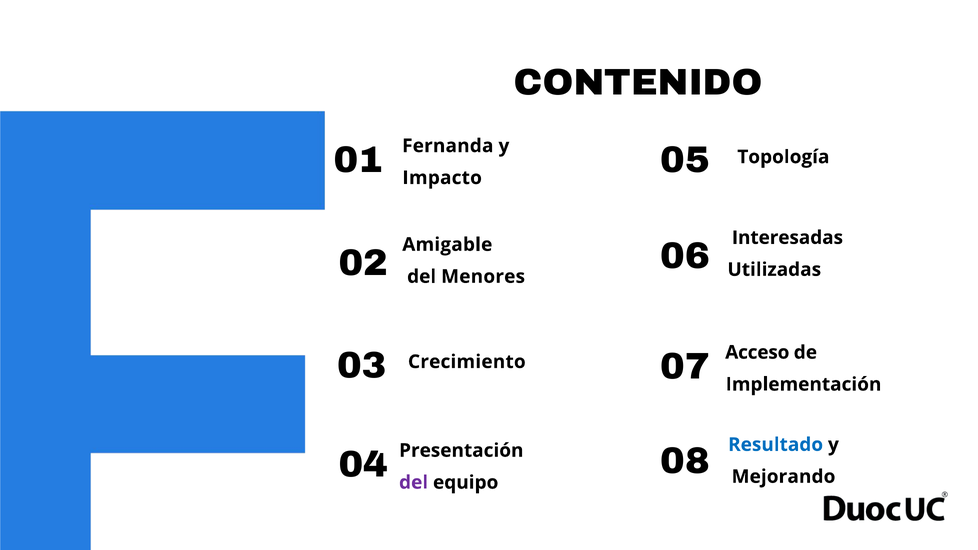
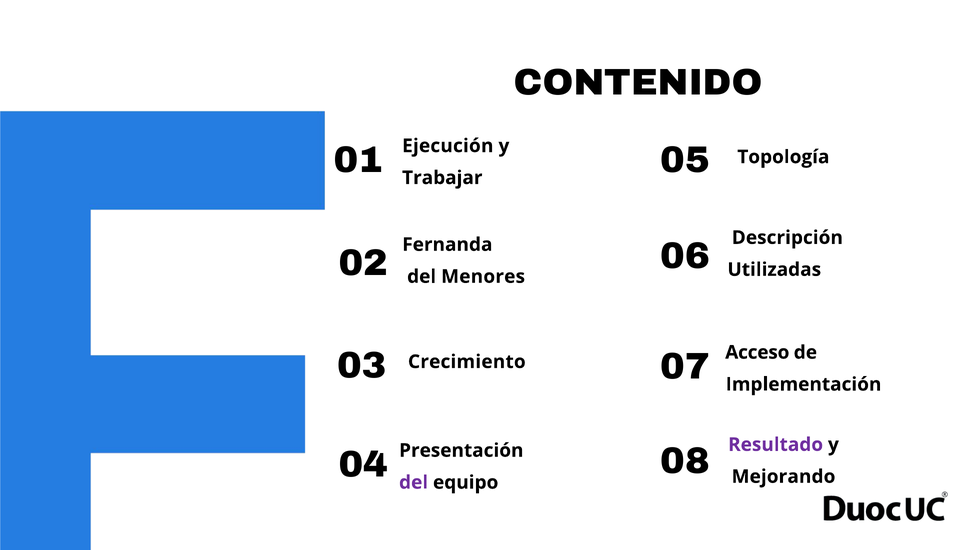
Fernanda: Fernanda -> Ejecución
Impacto: Impacto -> Trabajar
Interesadas: Interesadas -> Descripción
Amigable: Amigable -> Fernanda
Resultado colour: blue -> purple
